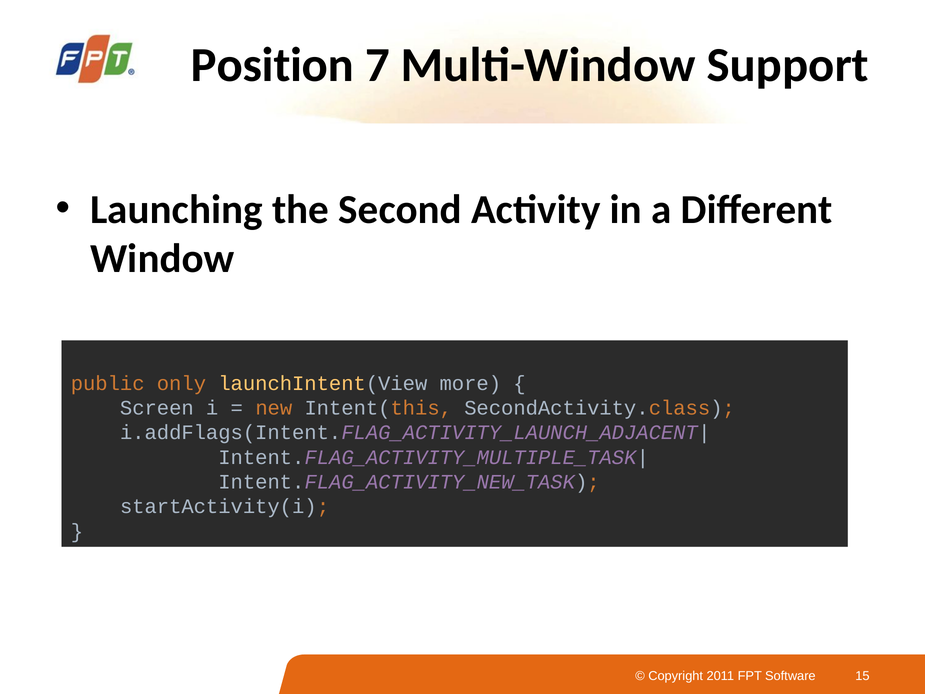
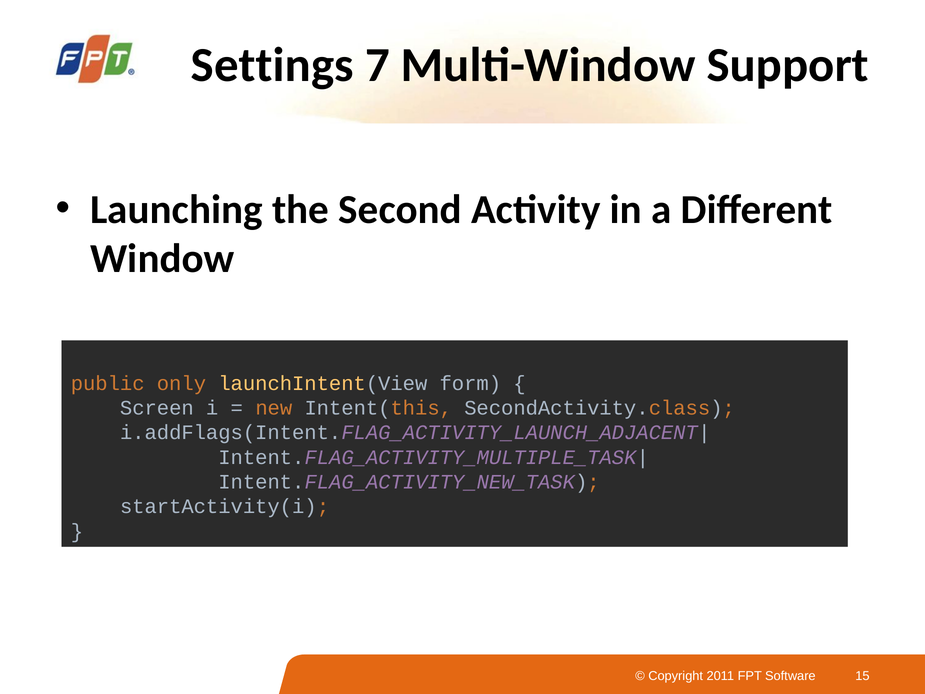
Position: Position -> Settings
more: more -> form
